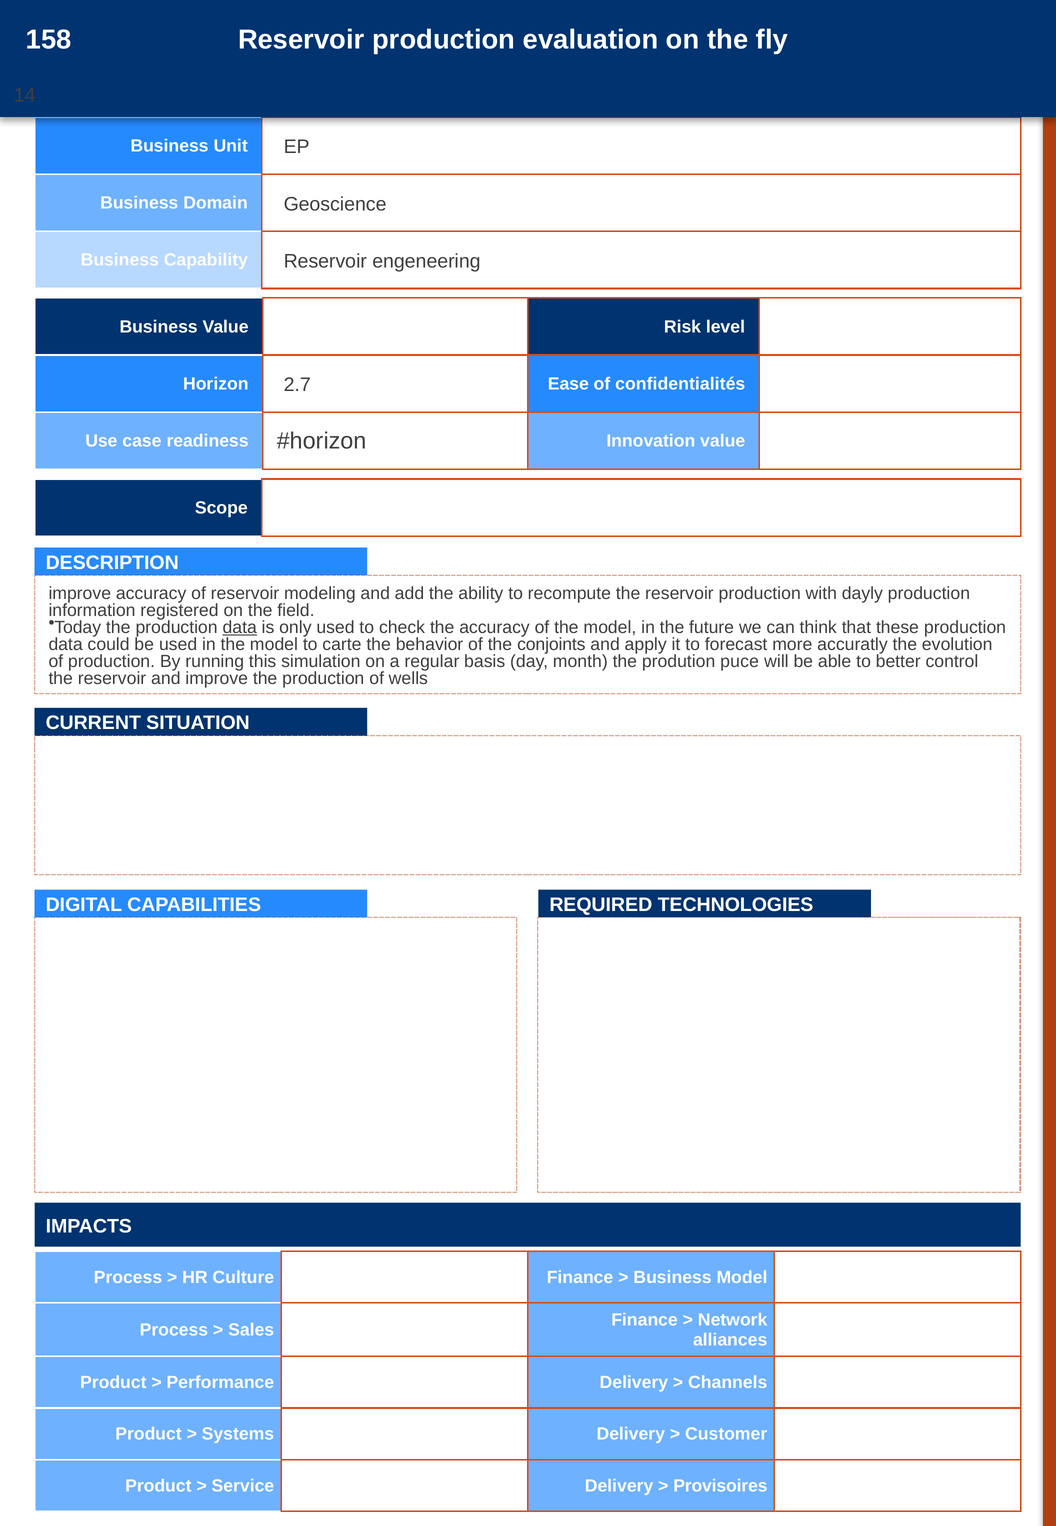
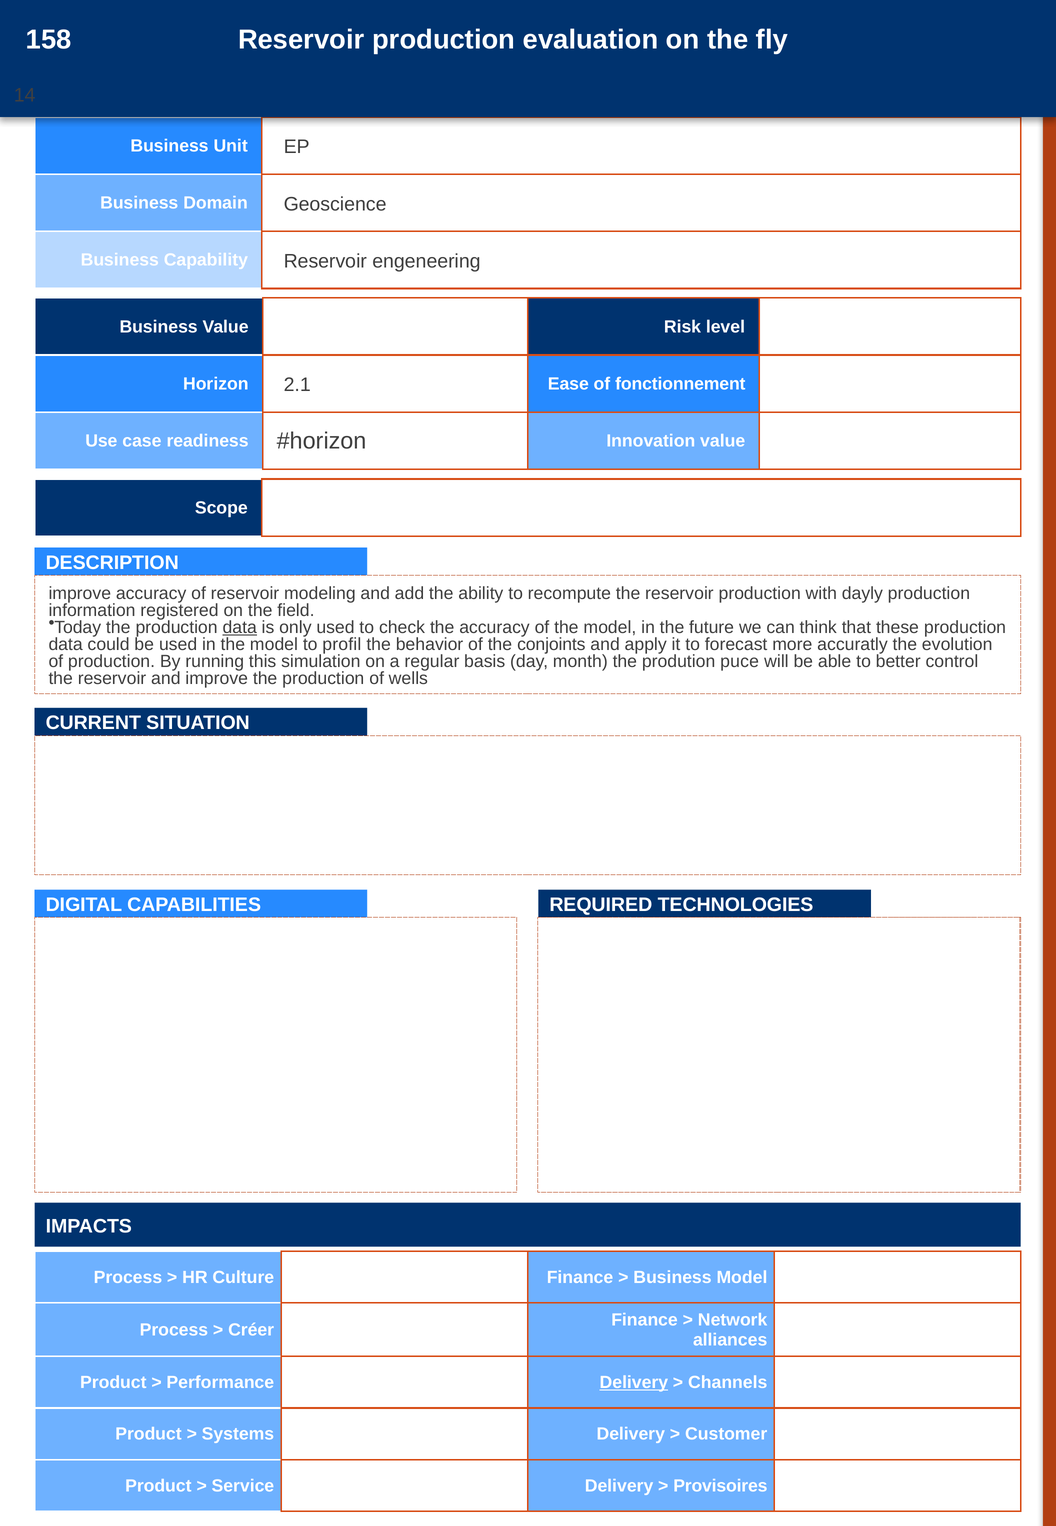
confidentialités: confidentialités -> fonctionnement
2.7: 2.7 -> 2.1
carte: carte -> profil
Sales: Sales -> Créer
Delivery at (634, 1382) underline: none -> present
